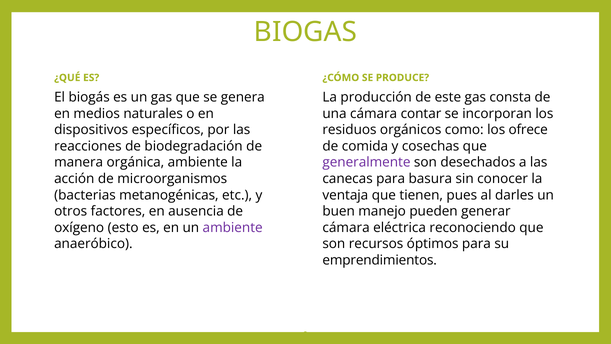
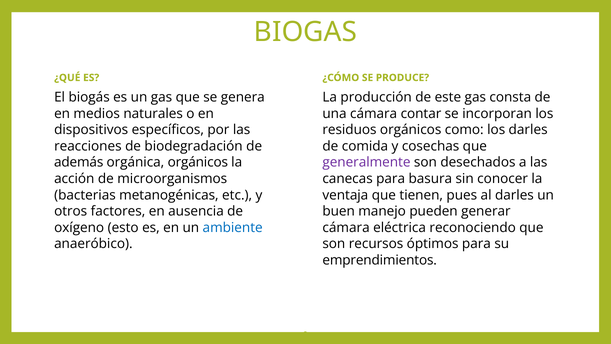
los ofrece: ofrece -> darles
manera: manera -> además
orgánica ambiente: ambiente -> orgánicos
ambiente at (233, 228) colour: purple -> blue
